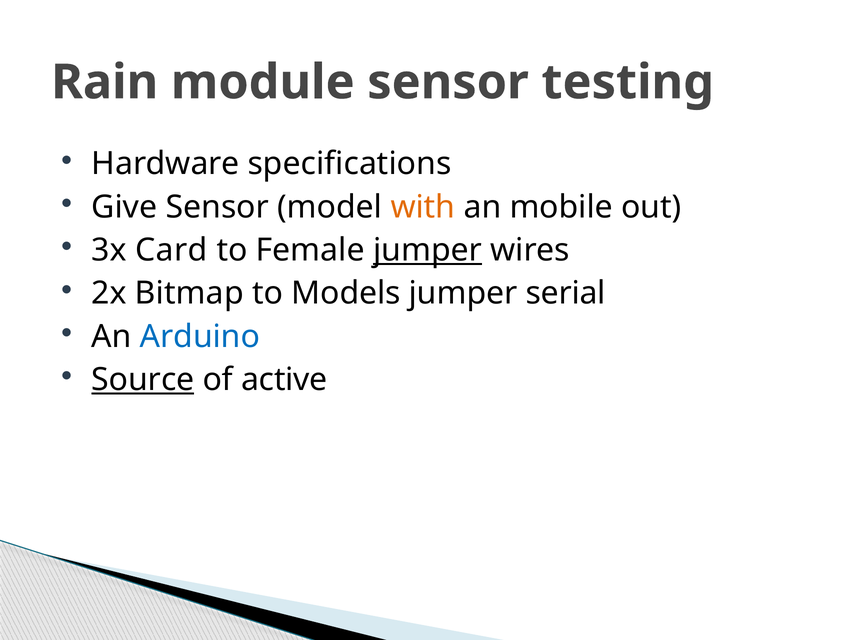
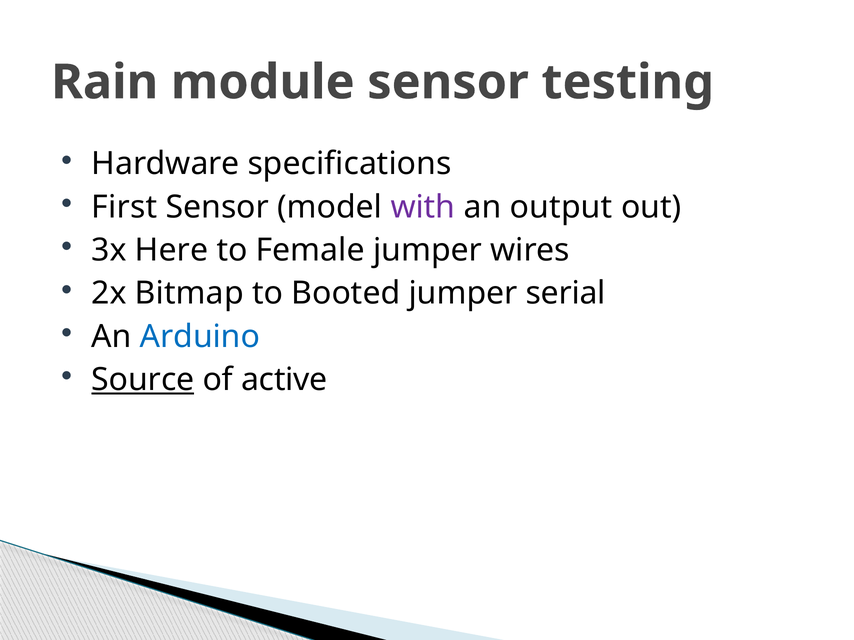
Give: Give -> First
with colour: orange -> purple
mobile: mobile -> output
Card: Card -> Here
jumper at (428, 250) underline: present -> none
Models: Models -> Booted
